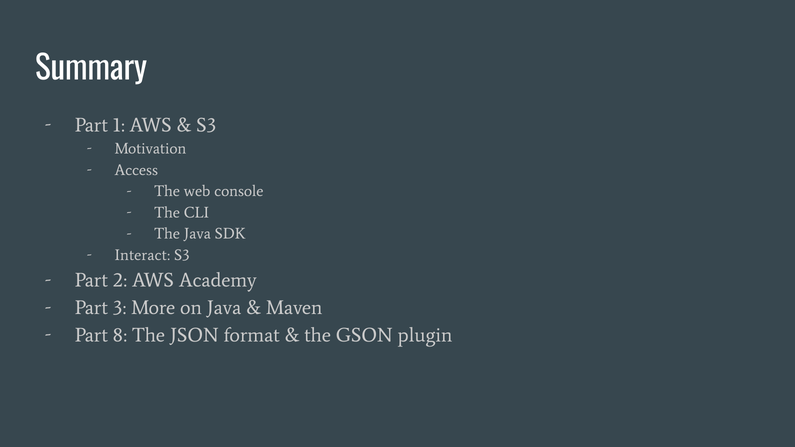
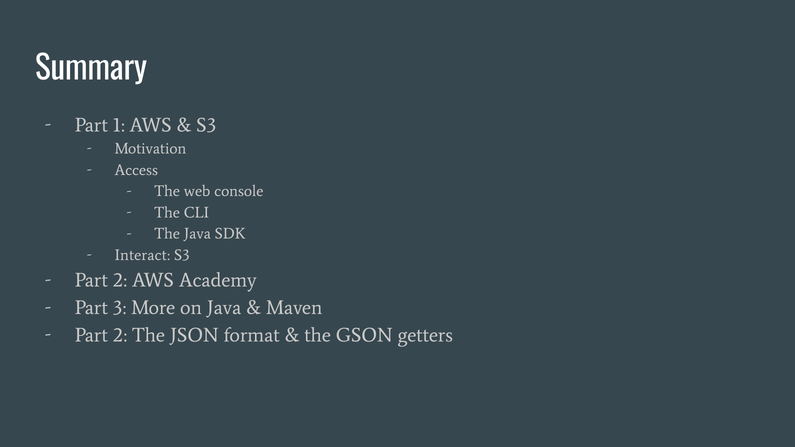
8 at (120, 335): 8 -> 2
plugin: plugin -> getters
